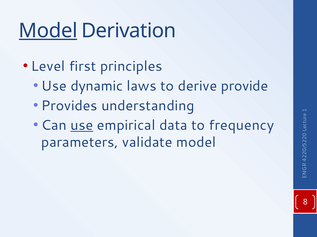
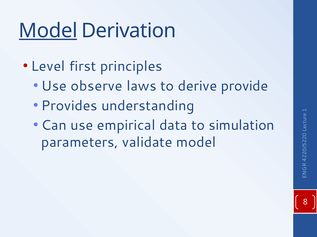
dynamic: dynamic -> observe
use at (82, 126) underline: present -> none
frequency: frequency -> simulation
